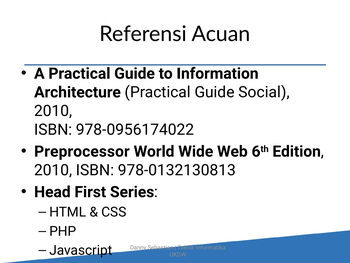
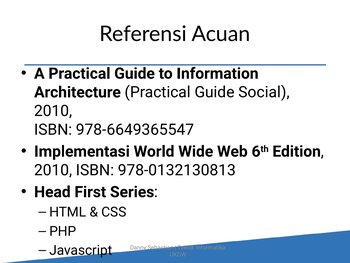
978-0956174022: 978-0956174022 -> 978-6649365547
Preprocessor: Preprocessor -> Implementasi
